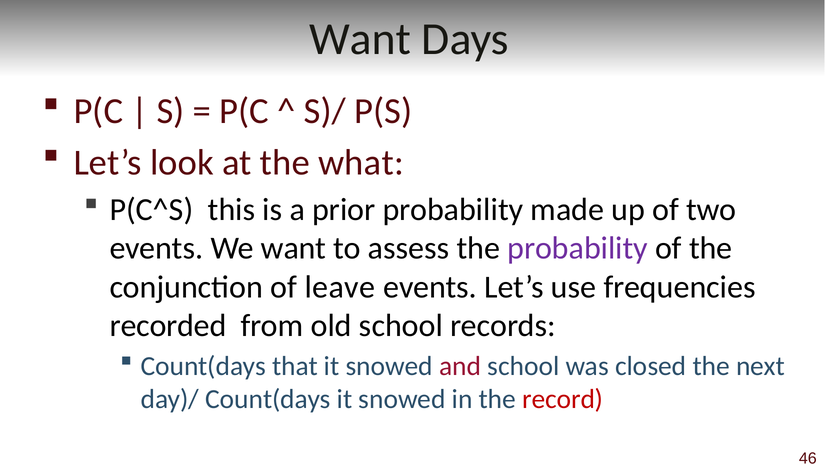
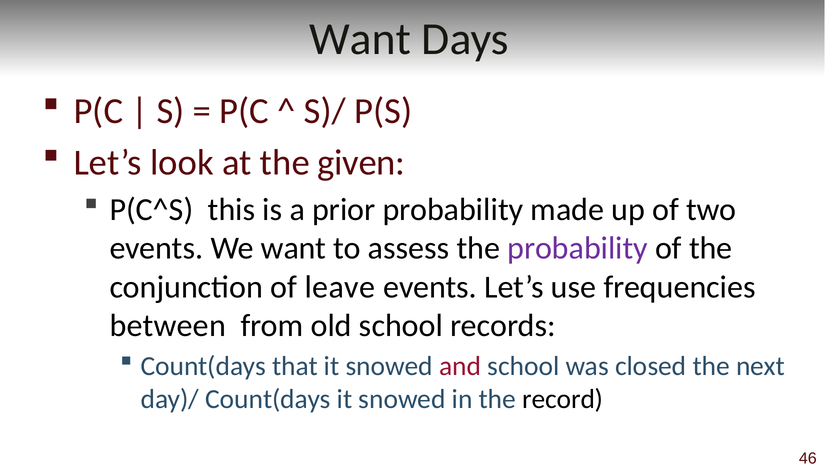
what: what -> given
recorded: recorded -> between
record colour: red -> black
